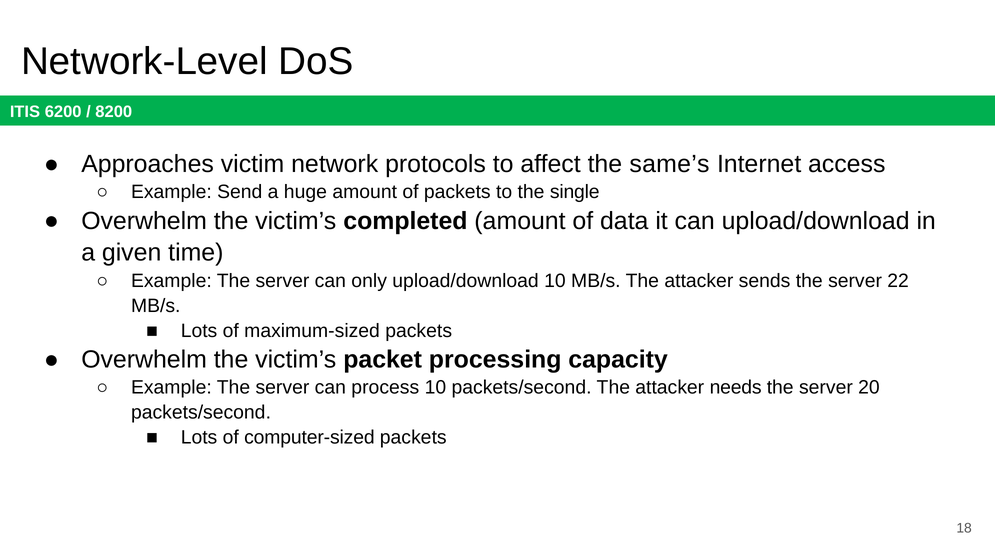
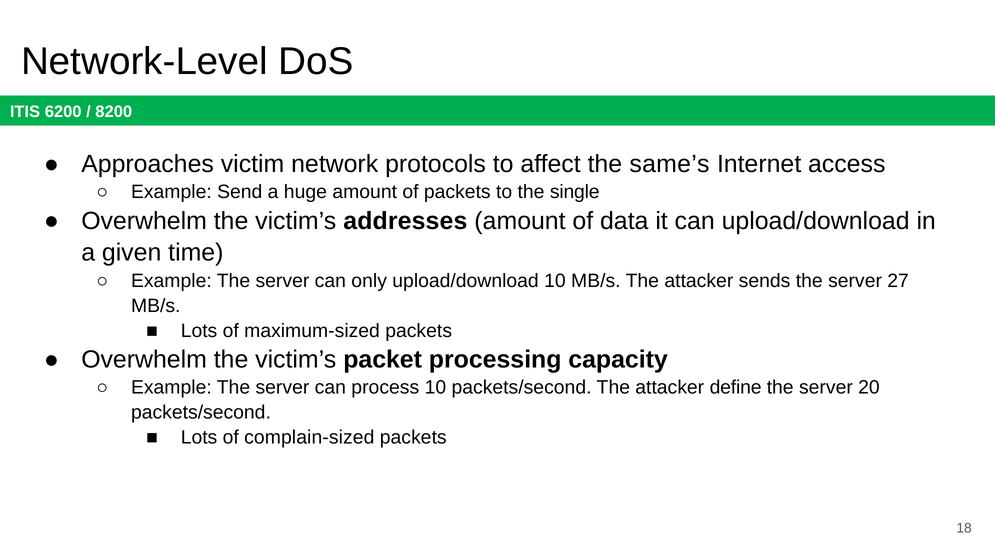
completed: completed -> addresses
22: 22 -> 27
needs: needs -> define
computer-sized: computer-sized -> complain-sized
